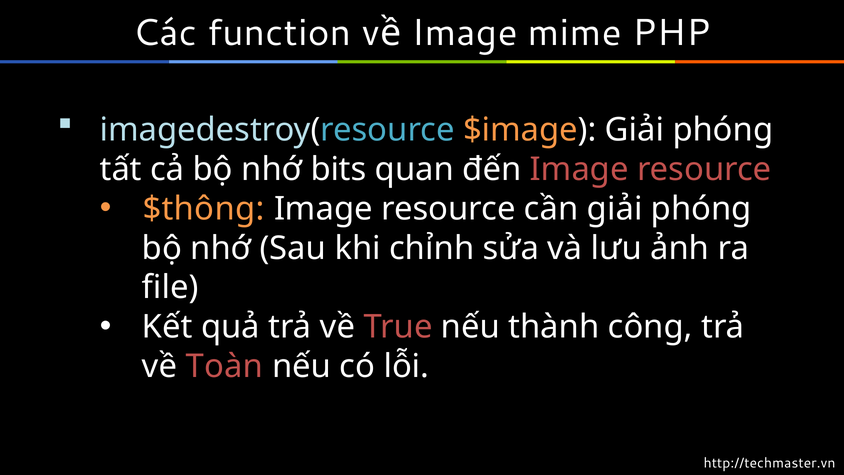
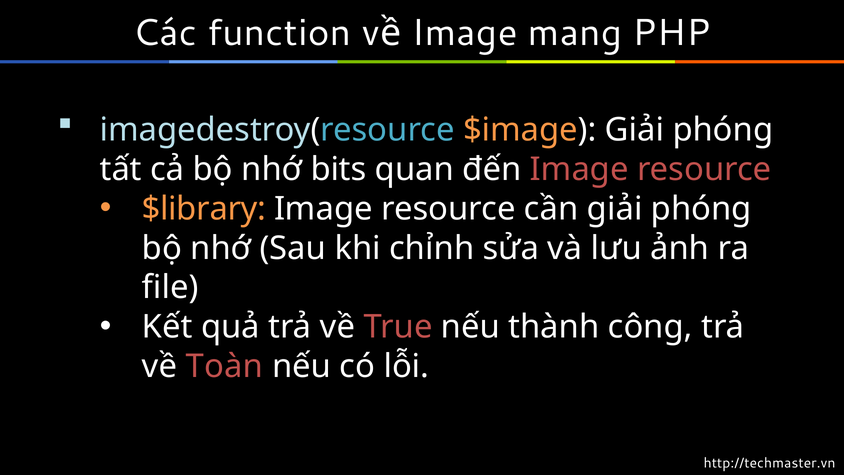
mime: mime -> mang
$thông: $thông -> $library
